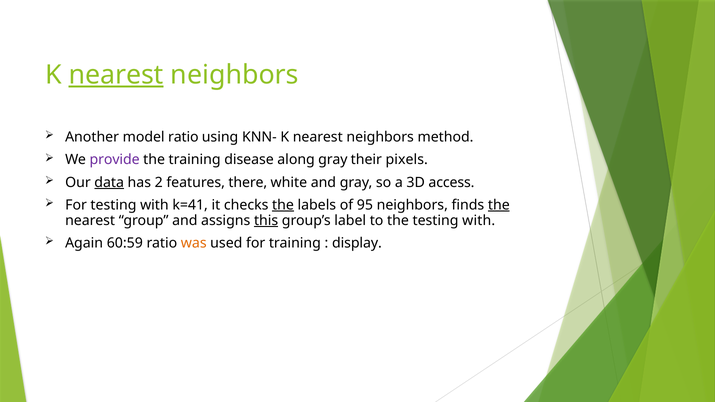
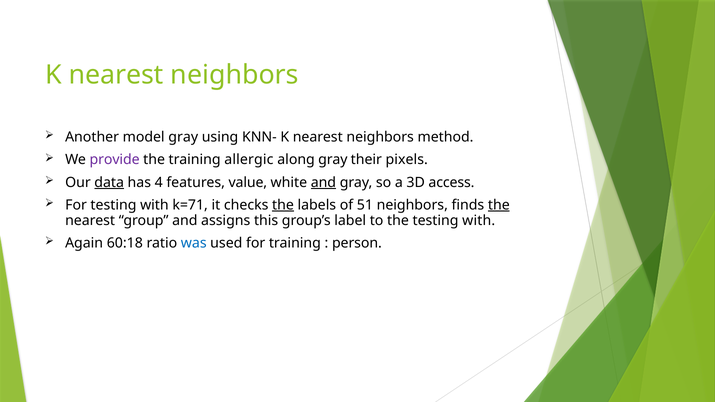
nearest at (116, 75) underline: present -> none
model ratio: ratio -> gray
disease: disease -> allergic
2: 2 -> 4
there: there -> value
and at (323, 182) underline: none -> present
k=41: k=41 -> k=71
95: 95 -> 51
this underline: present -> none
60:59: 60:59 -> 60:18
was colour: orange -> blue
display: display -> person
